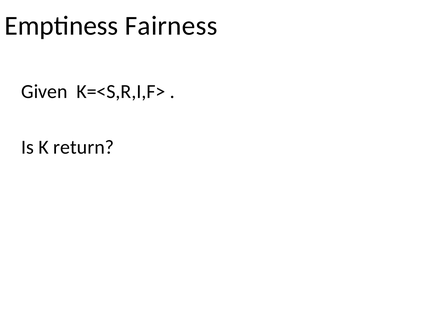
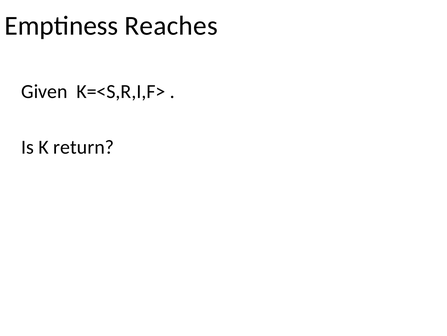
Fairness: Fairness -> Reaches
